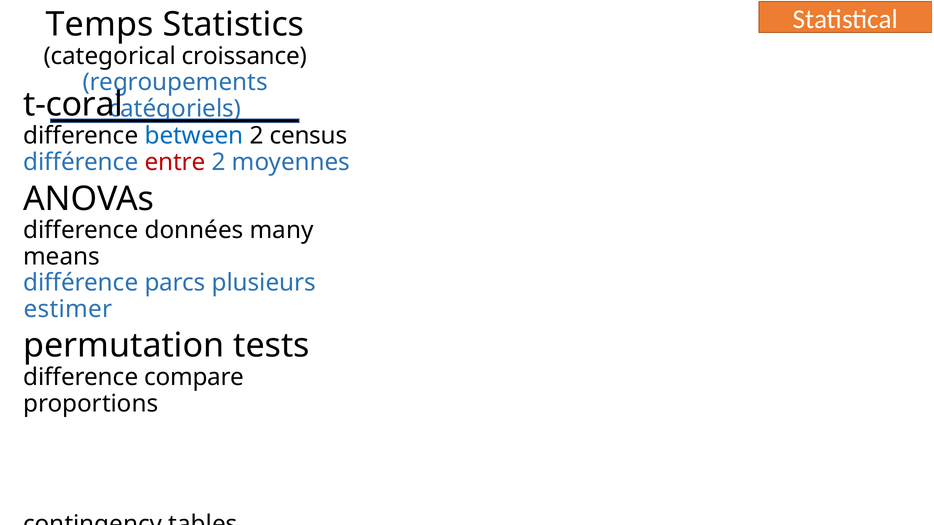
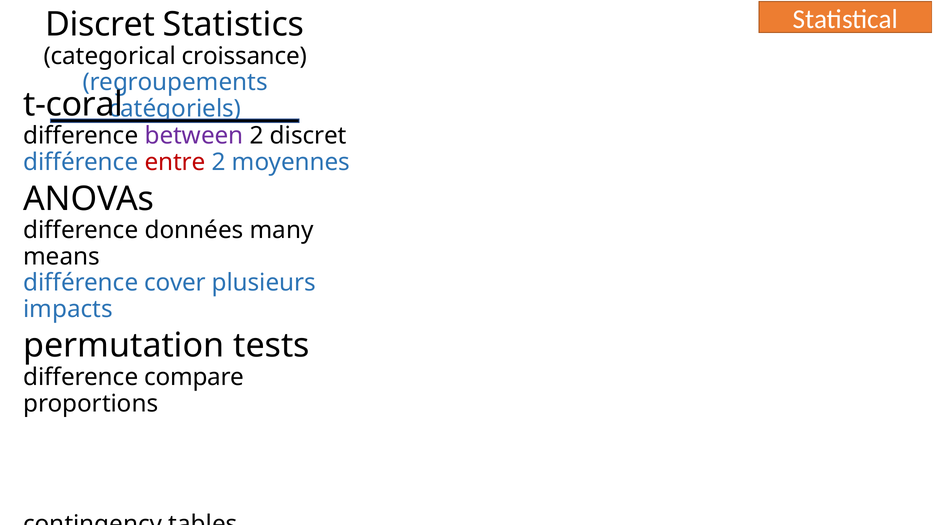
Temps at (100, 25): Temps -> Discret
between colour: blue -> purple
2 census: census -> discret
parcs: parcs -> cover
estimer: estimer -> impacts
